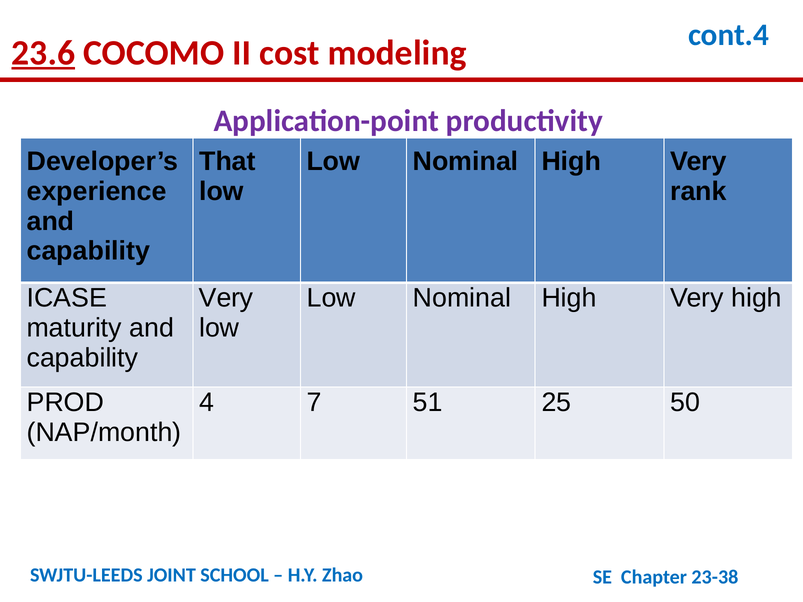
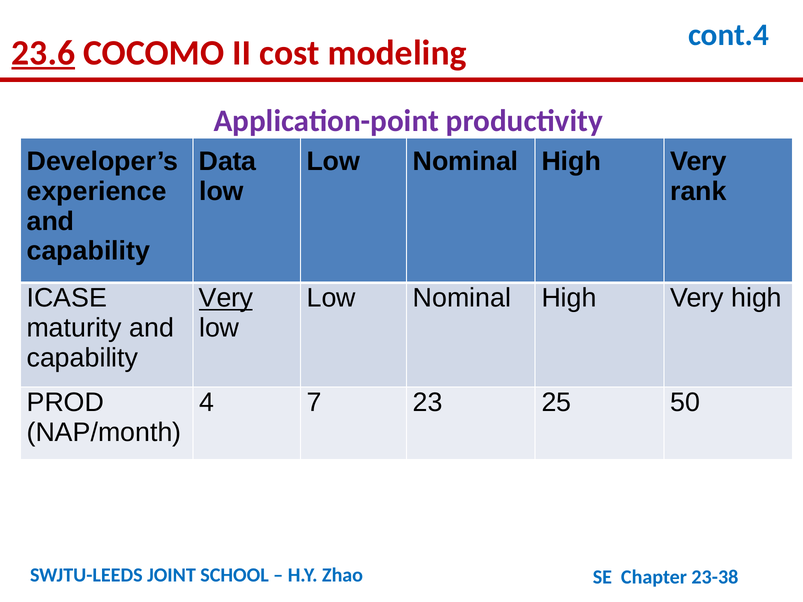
That: That -> Data
Very at (226, 298) underline: none -> present
51: 51 -> 23
